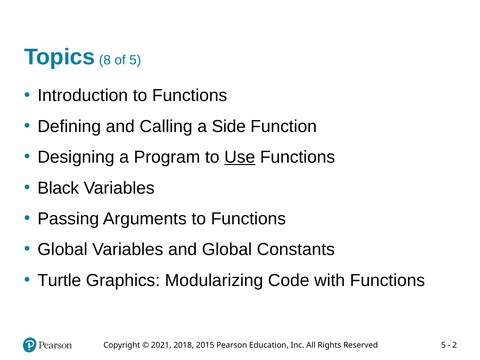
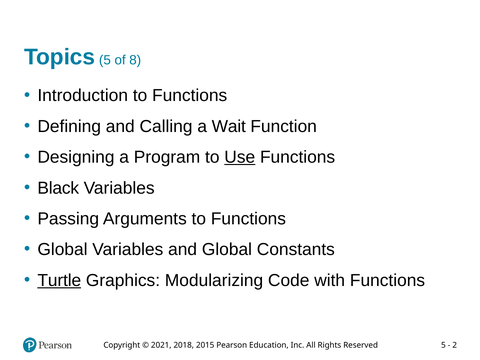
Topics 8: 8 -> 5
of 5: 5 -> 8
Side: Side -> Wait
Turtle underline: none -> present
